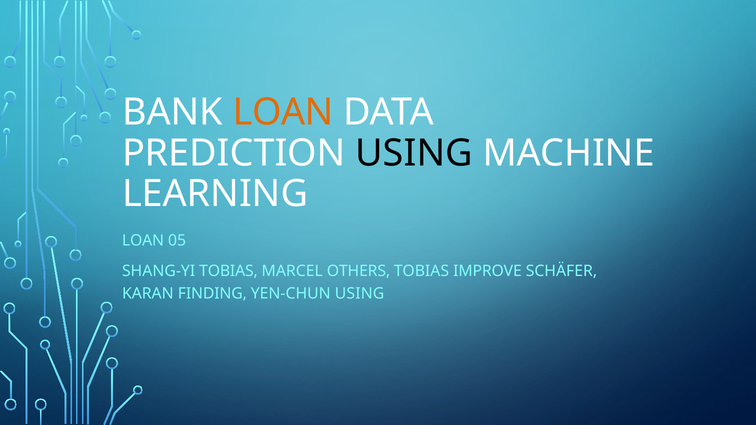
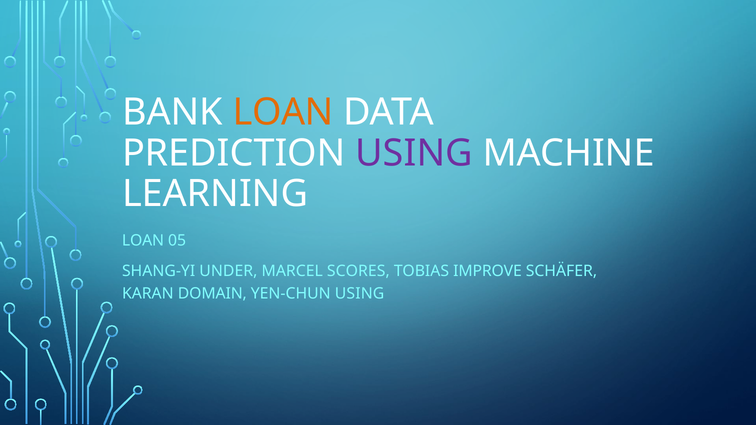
USING at (414, 153) colour: black -> purple
SHANG-YI TOBIAS: TOBIAS -> UNDER
OTHERS: OTHERS -> SCORES
FINDING: FINDING -> DOMAIN
